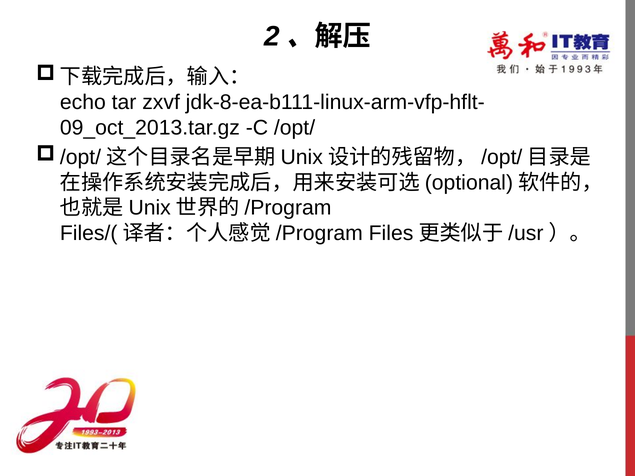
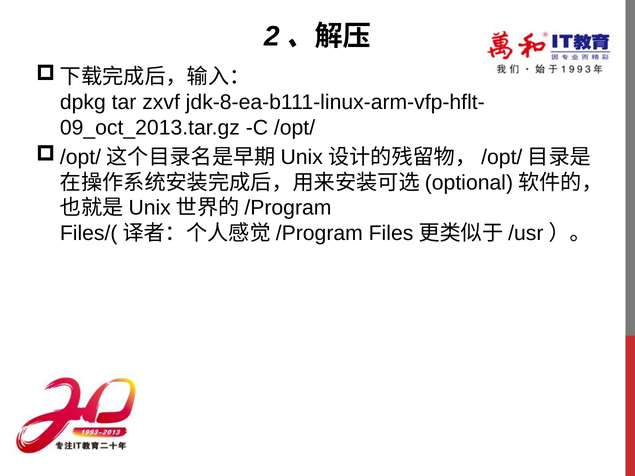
echo: echo -> dpkg
